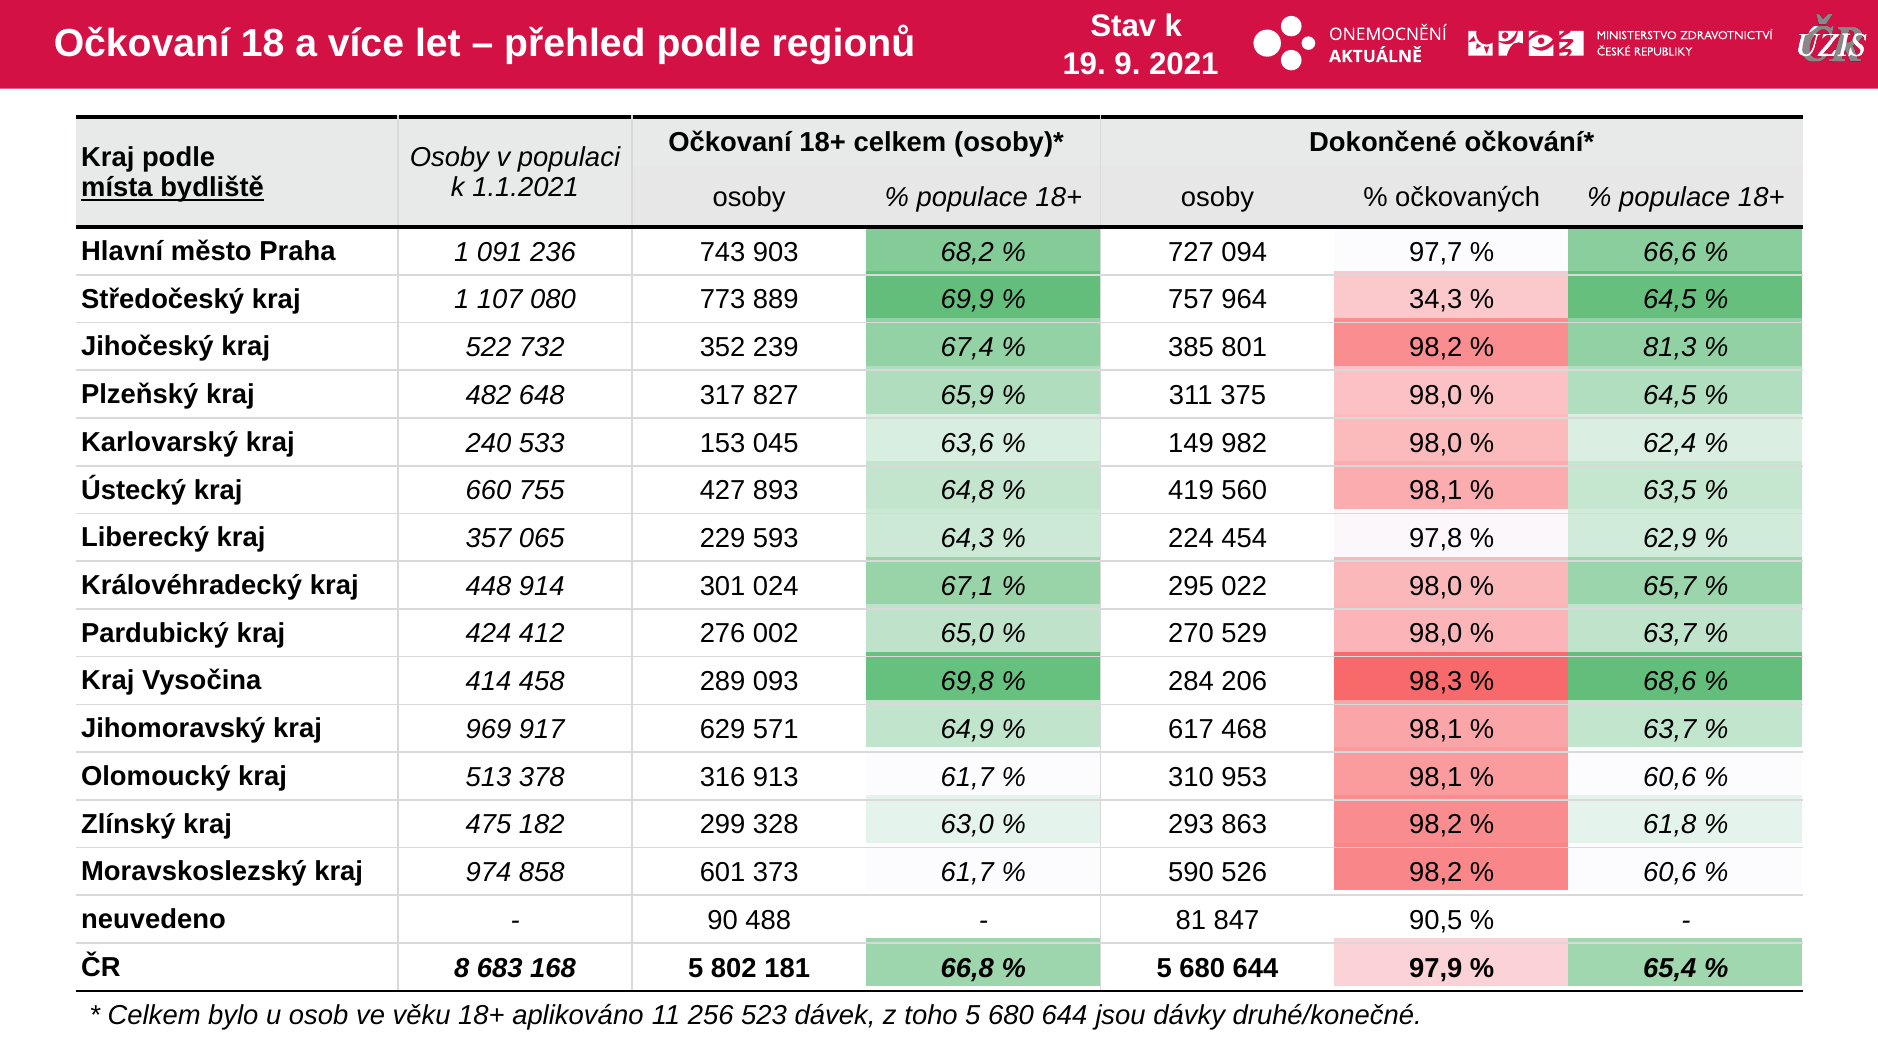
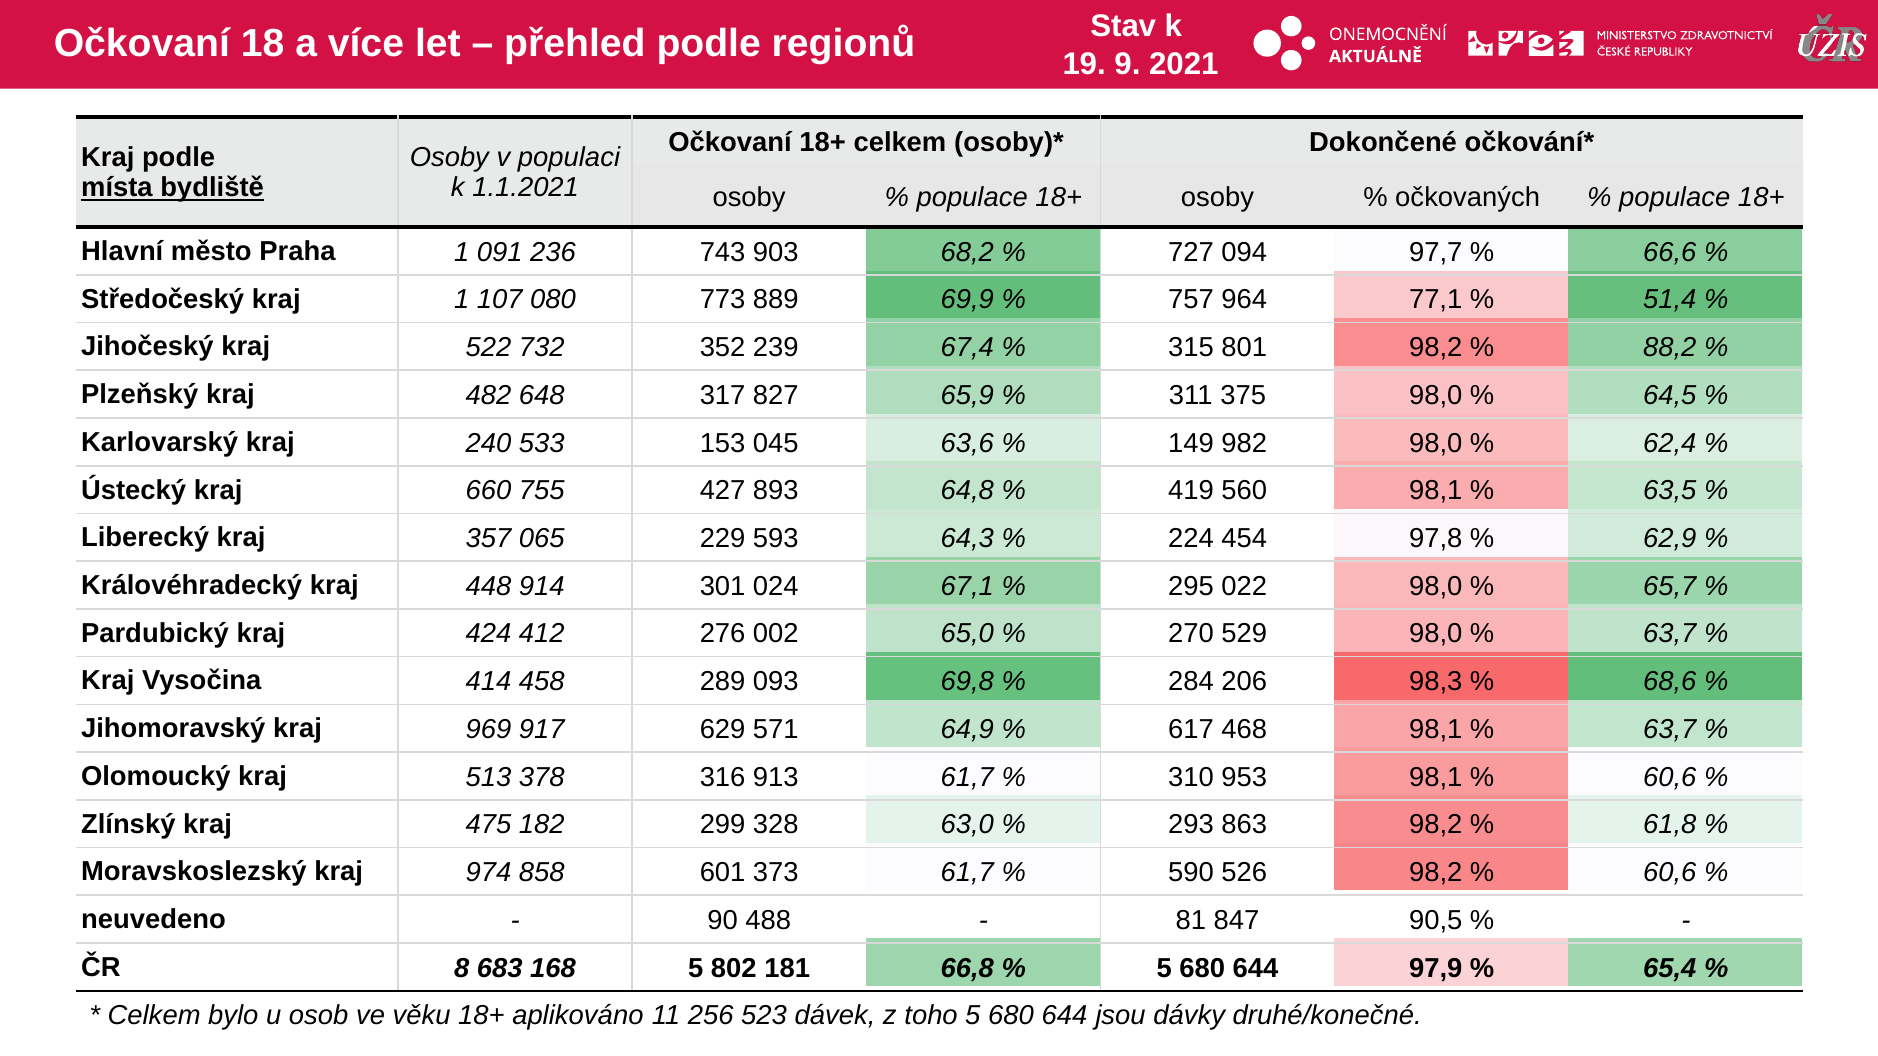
34,3: 34,3 -> 77,1
64,5 at (1670, 300): 64,5 -> 51,4
385: 385 -> 315
81,3: 81,3 -> 88,2
